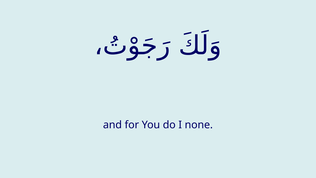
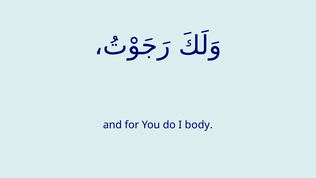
none: none -> body
